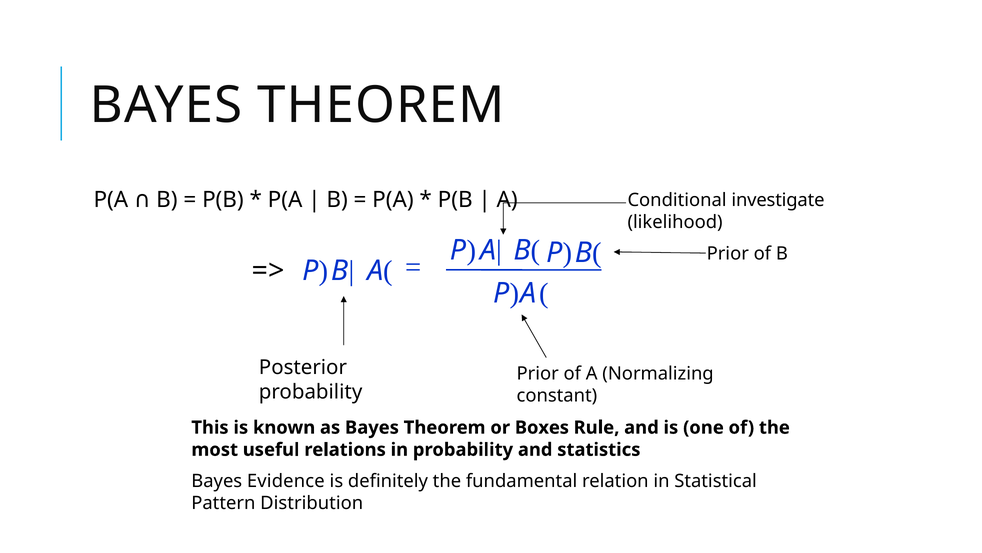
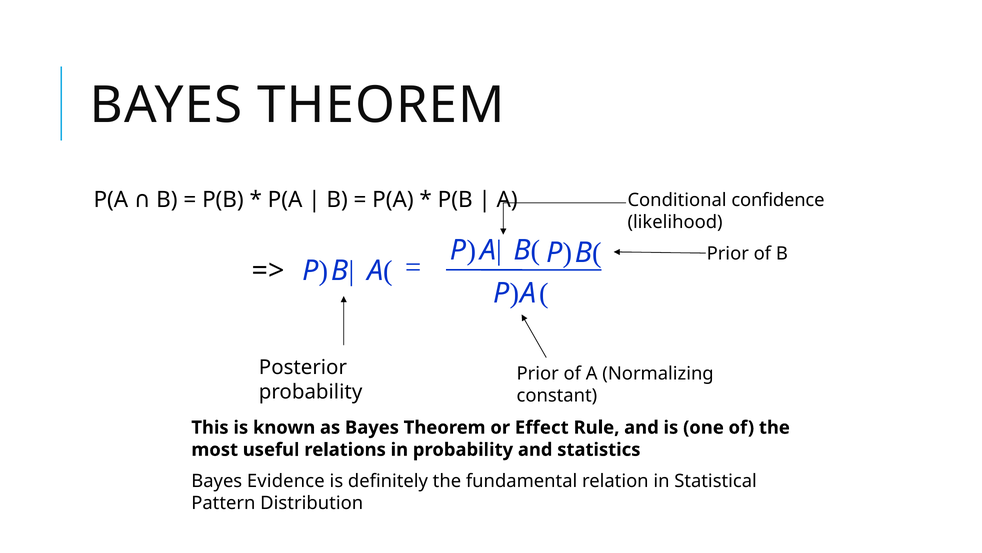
investigate: investigate -> confidence
Boxes: Boxes -> Effect
